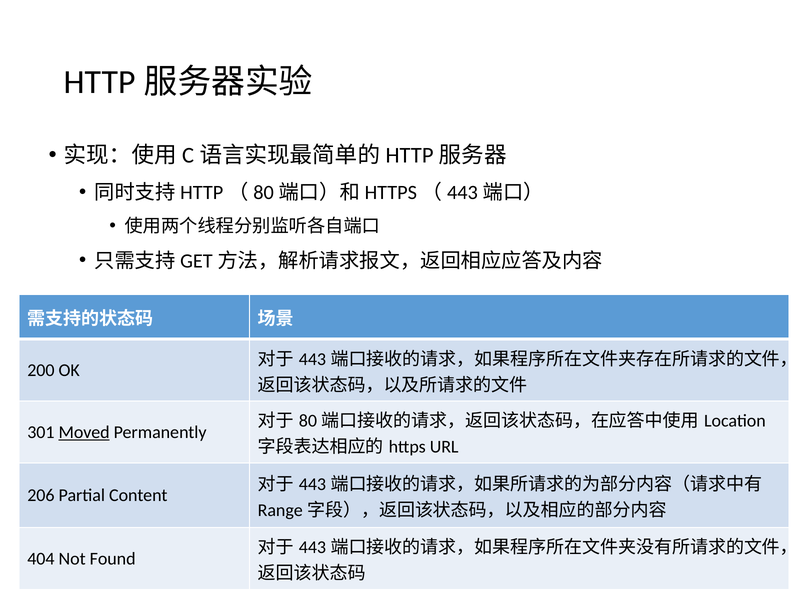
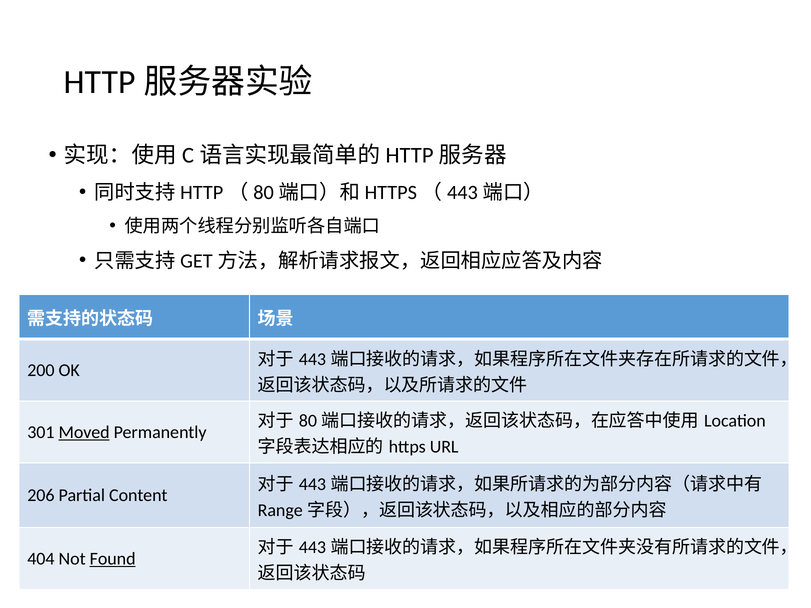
Found underline: none -> present
